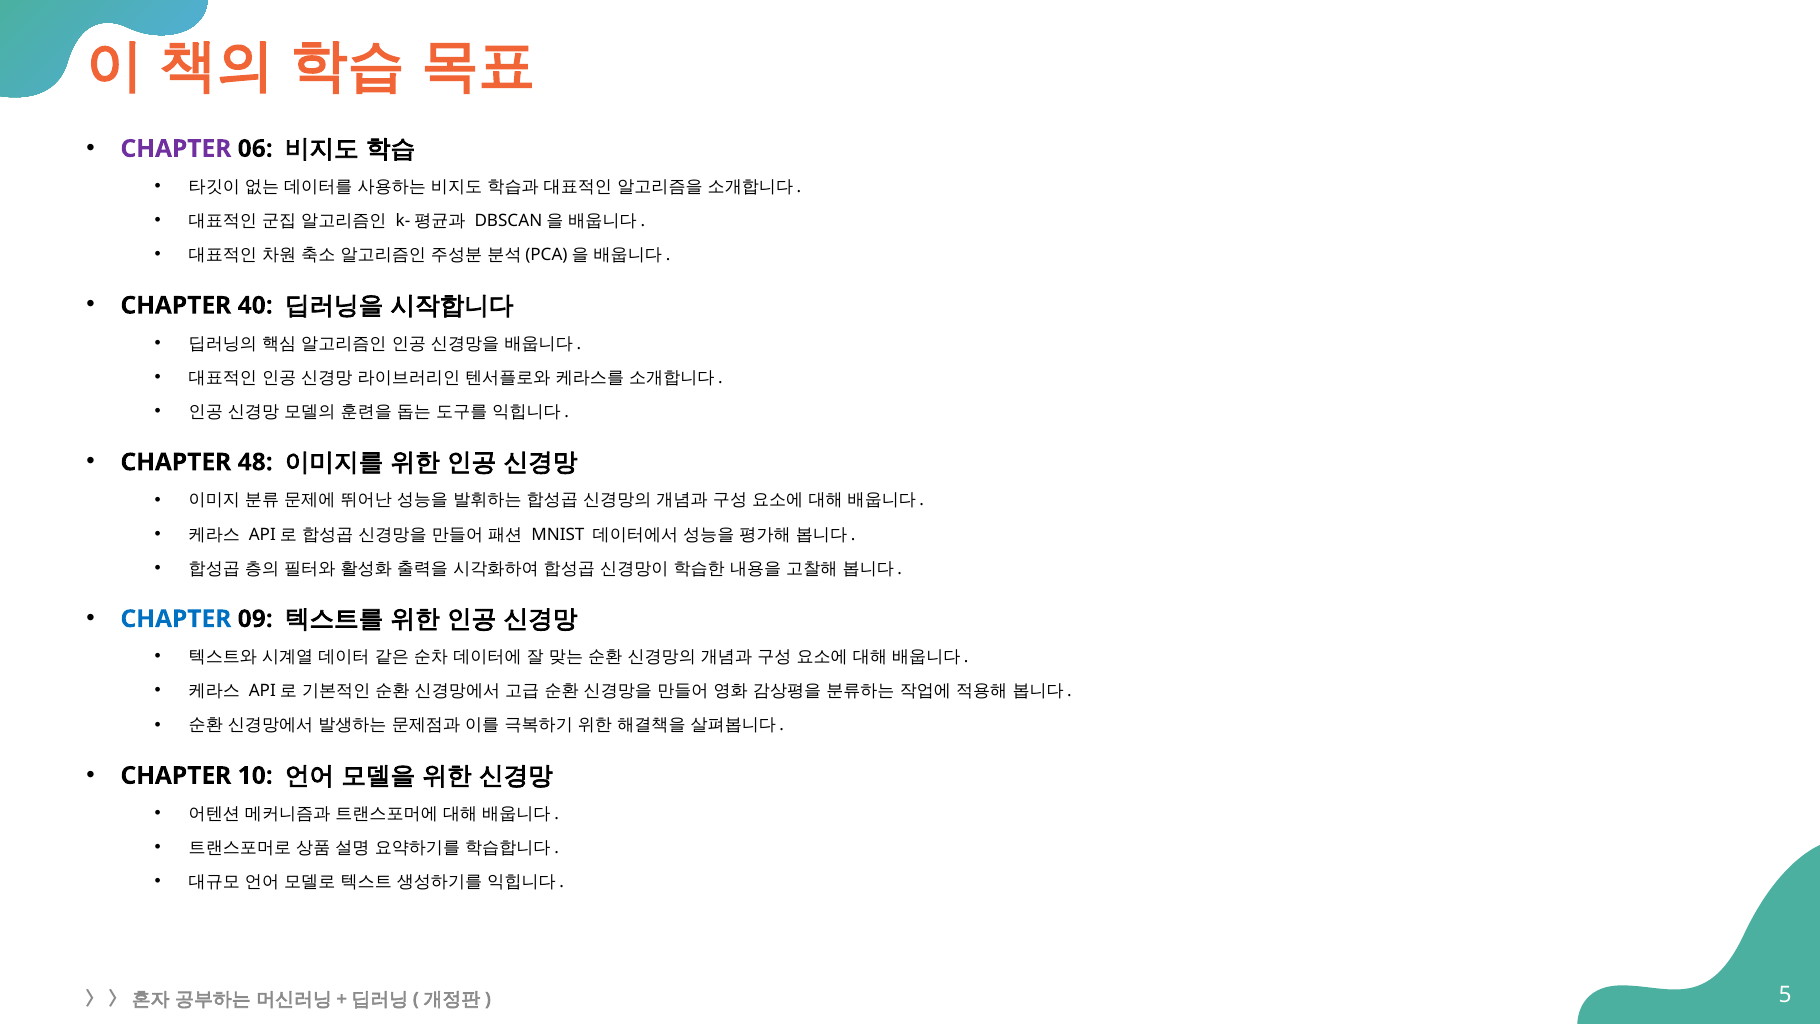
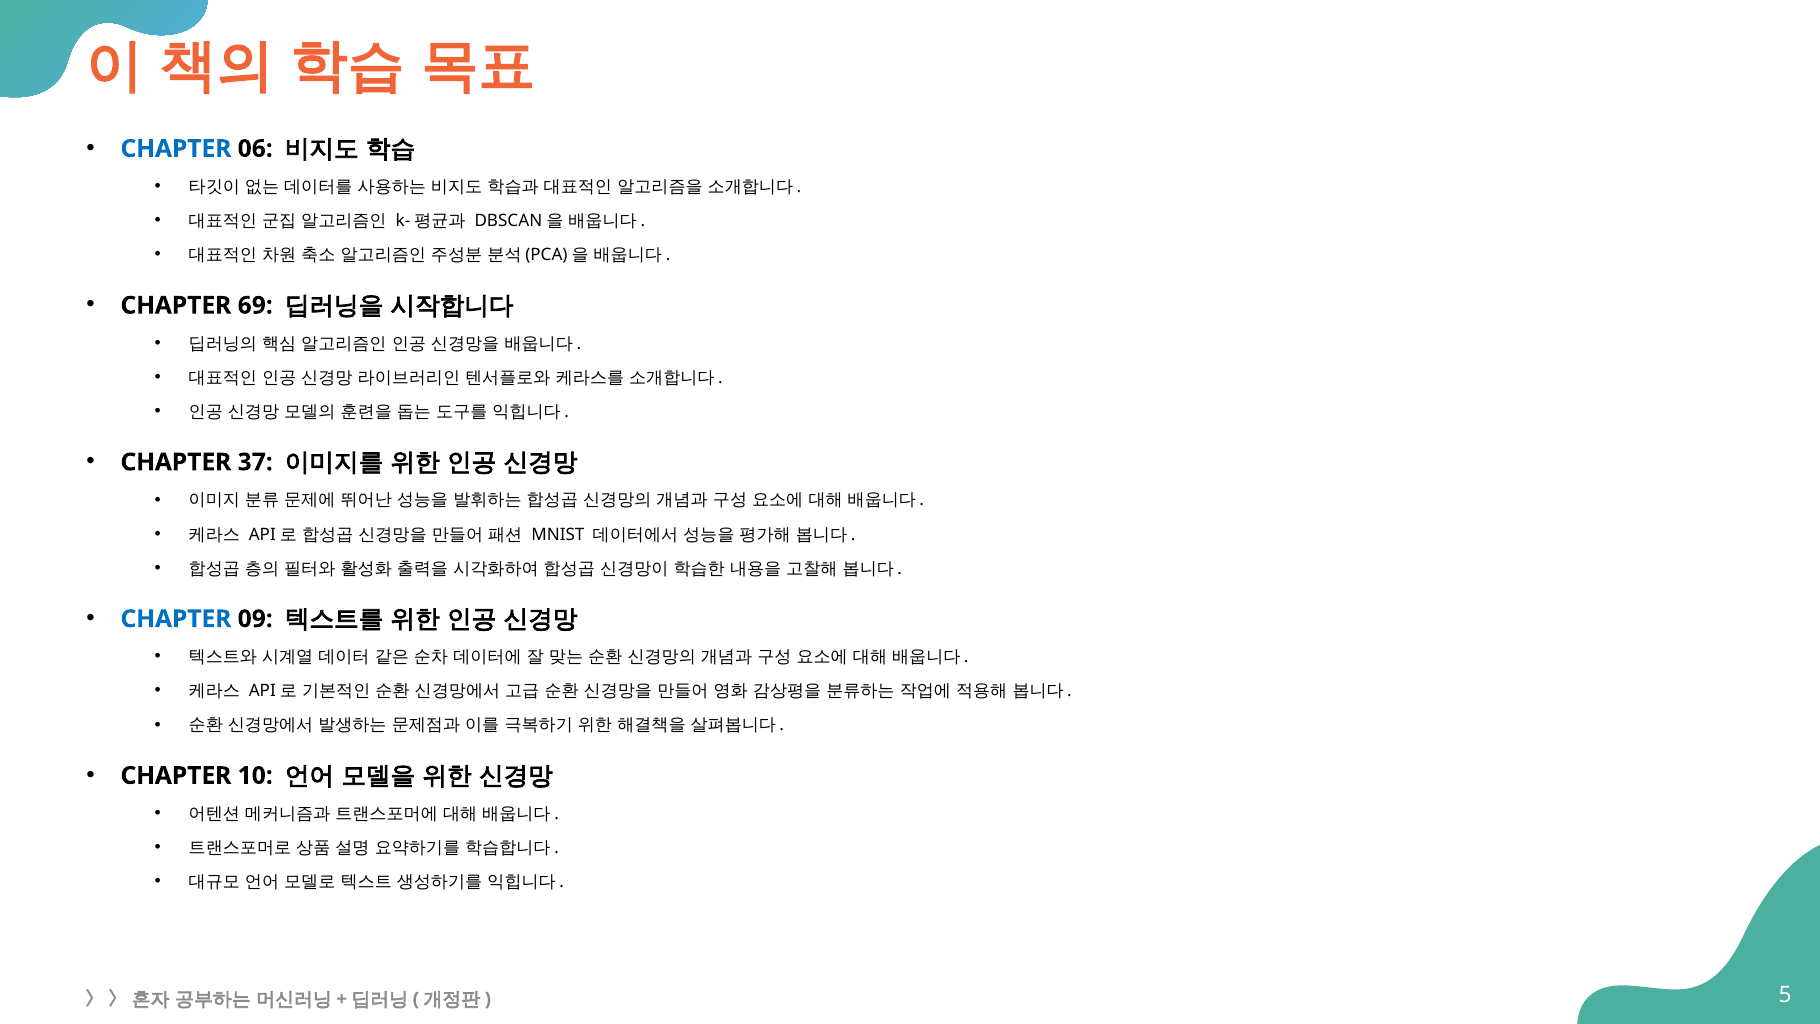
CHAPTER at (176, 149) colour: purple -> blue
40: 40 -> 69
48: 48 -> 37
